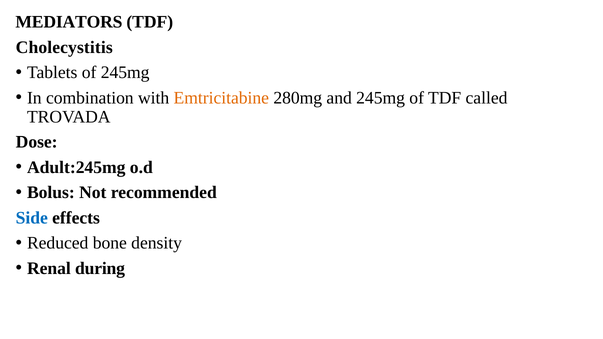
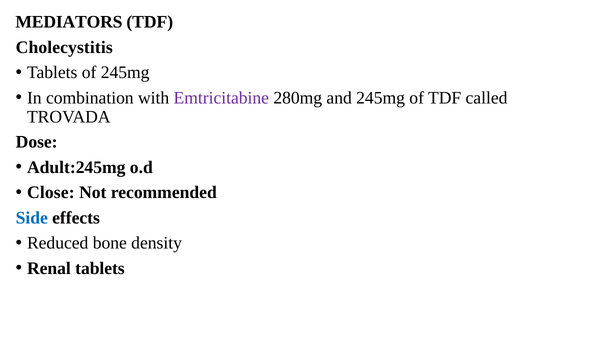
Emtricitabine colour: orange -> purple
Bolus: Bolus -> Close
Renal during: during -> tablets
